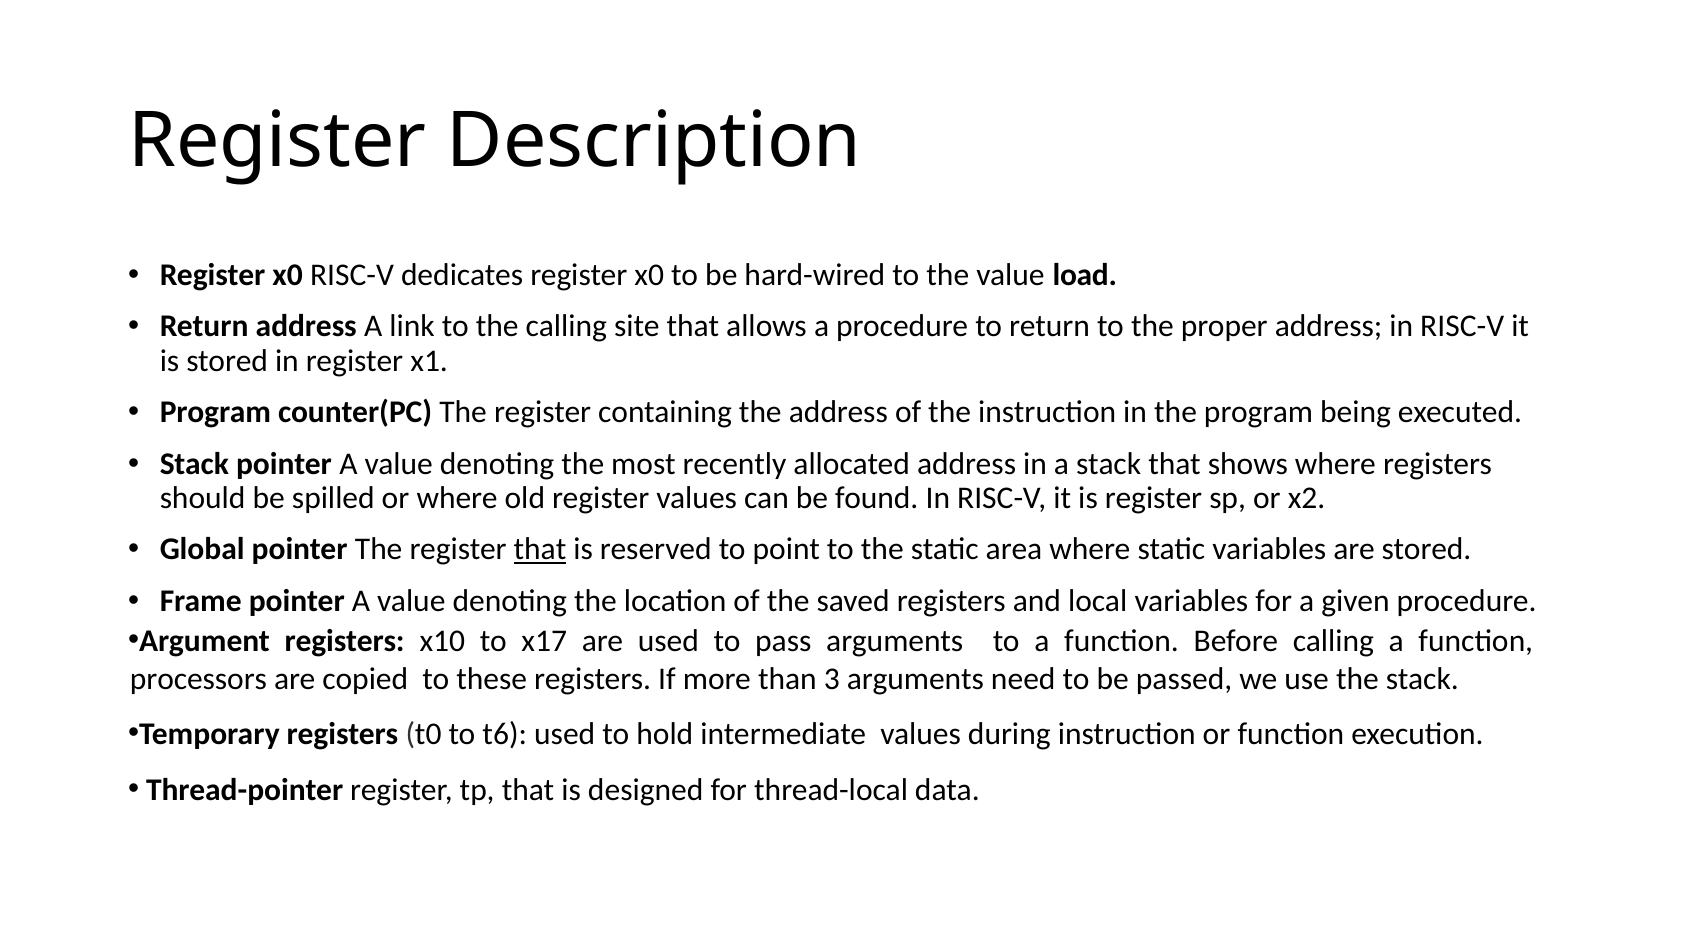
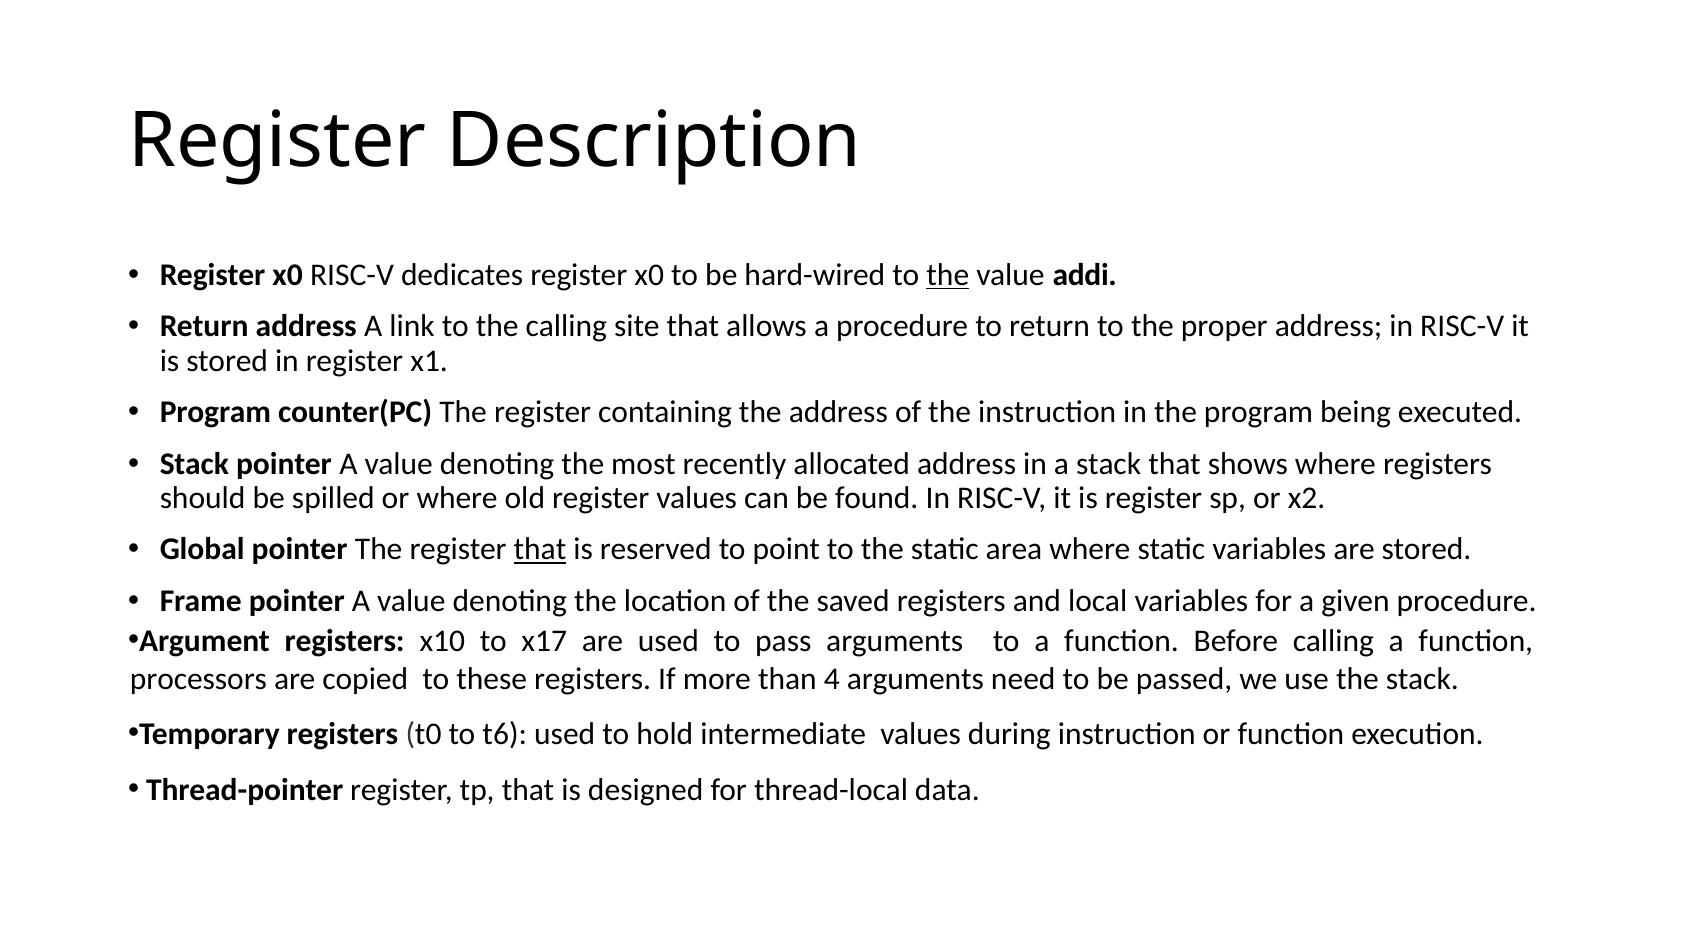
the at (948, 275) underline: none -> present
load: load -> addi
3: 3 -> 4
